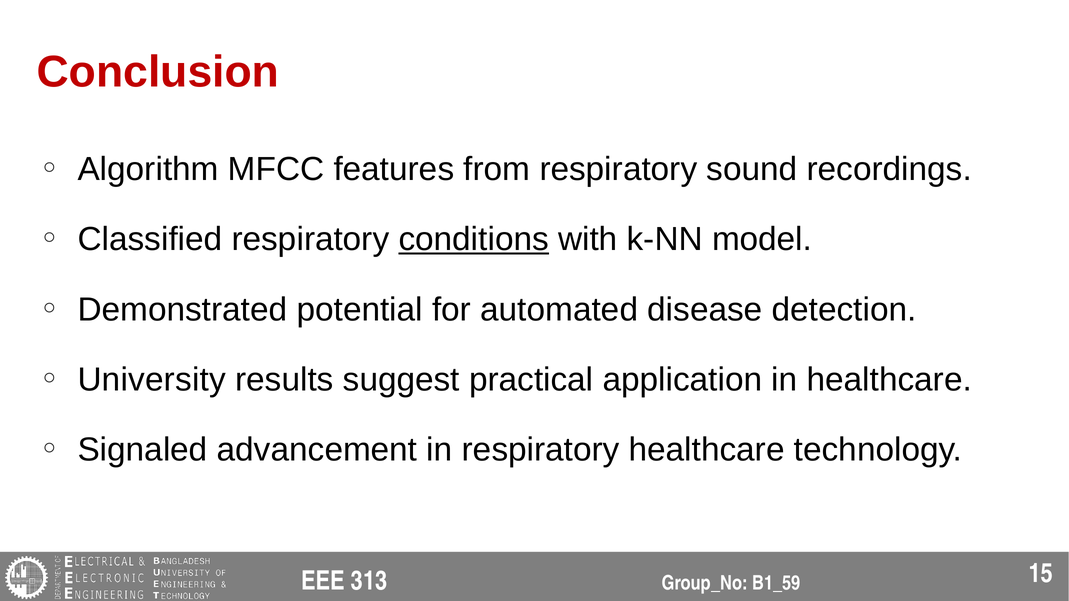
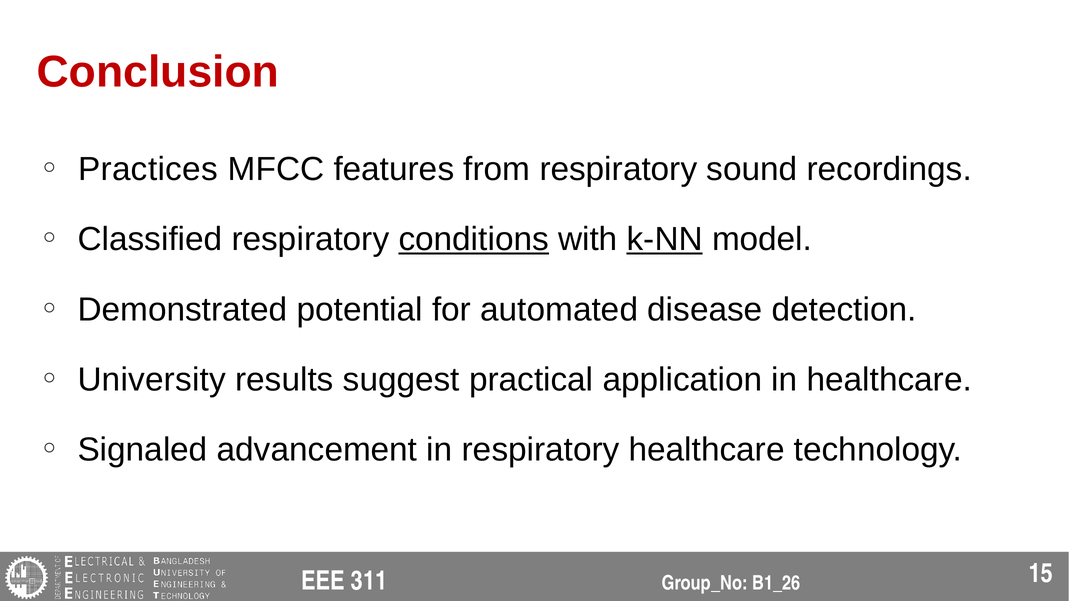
Algorithm: Algorithm -> Practices
k-NN underline: none -> present
313: 313 -> 311
B1_59: B1_59 -> B1_26
